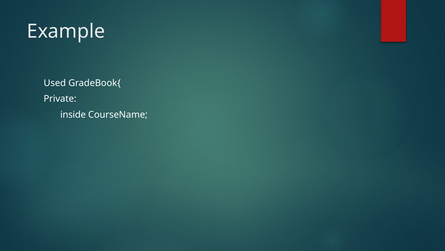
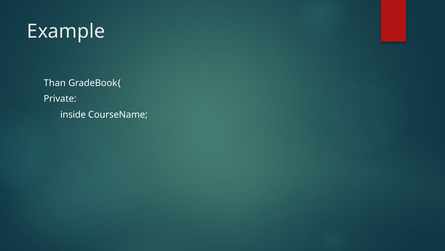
Used: Used -> Than
